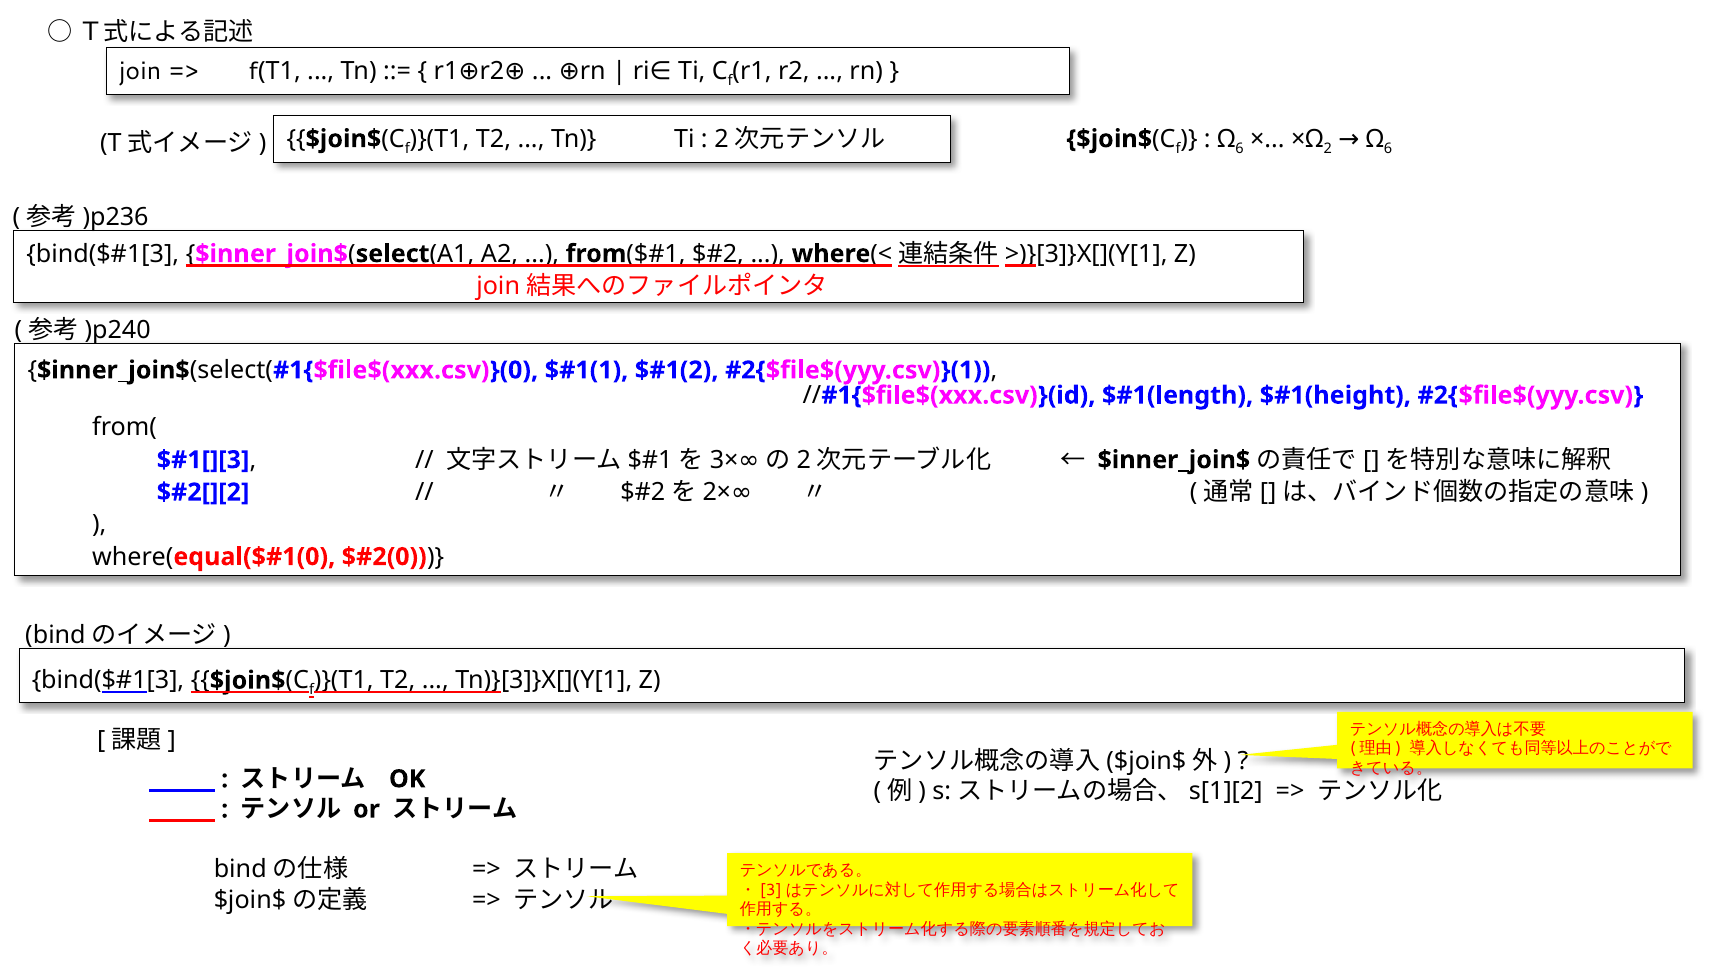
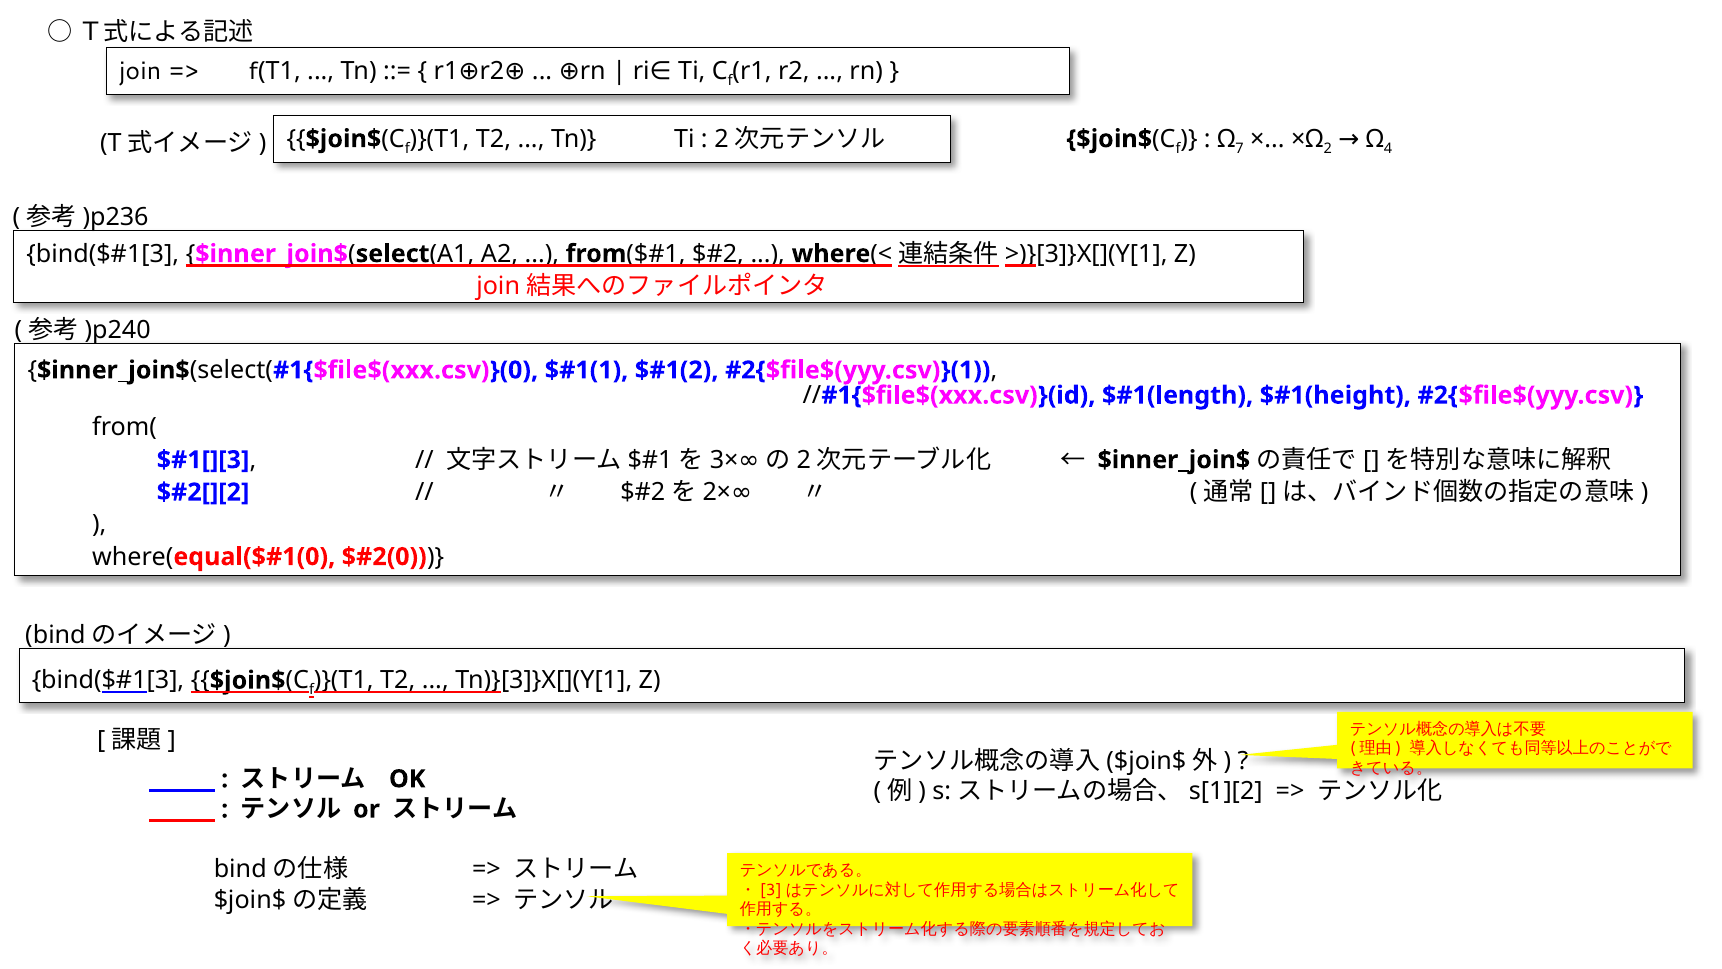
6 at (1388, 149): 6 -> 4
6 at (1240, 149): 6 -> 7
